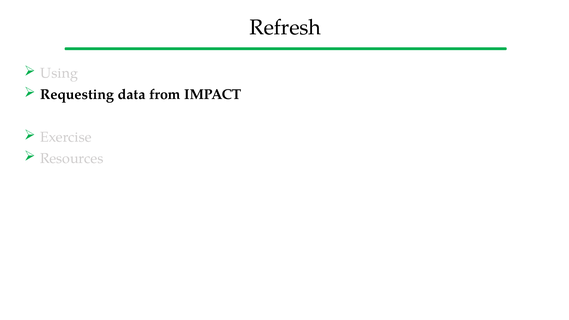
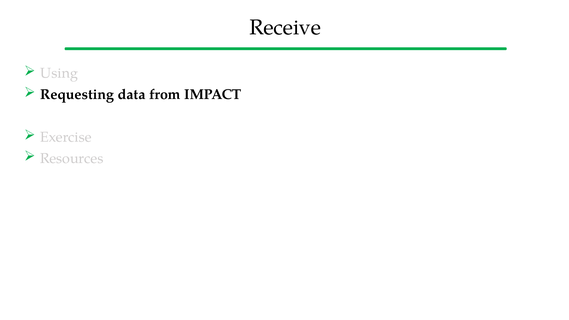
Refresh: Refresh -> Receive
